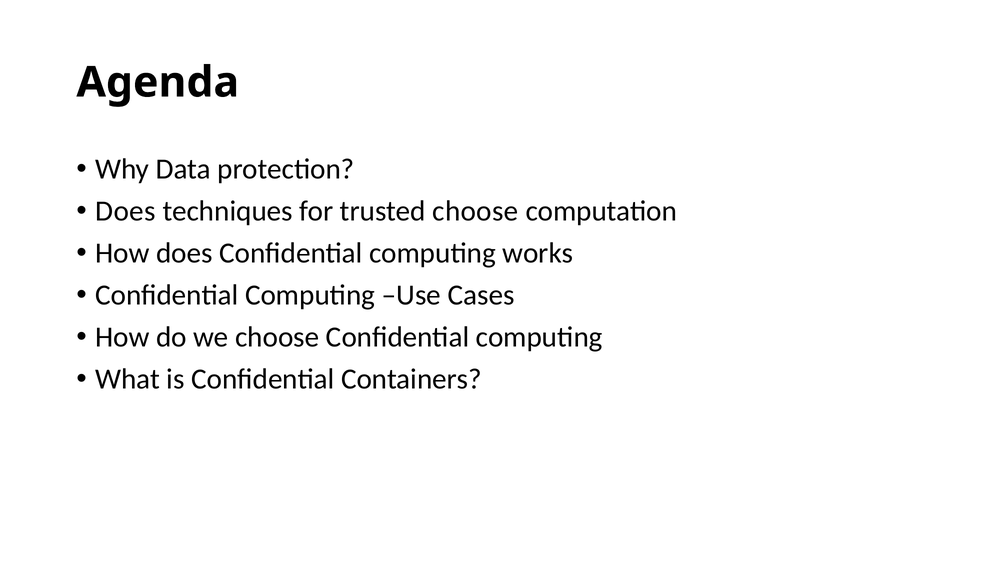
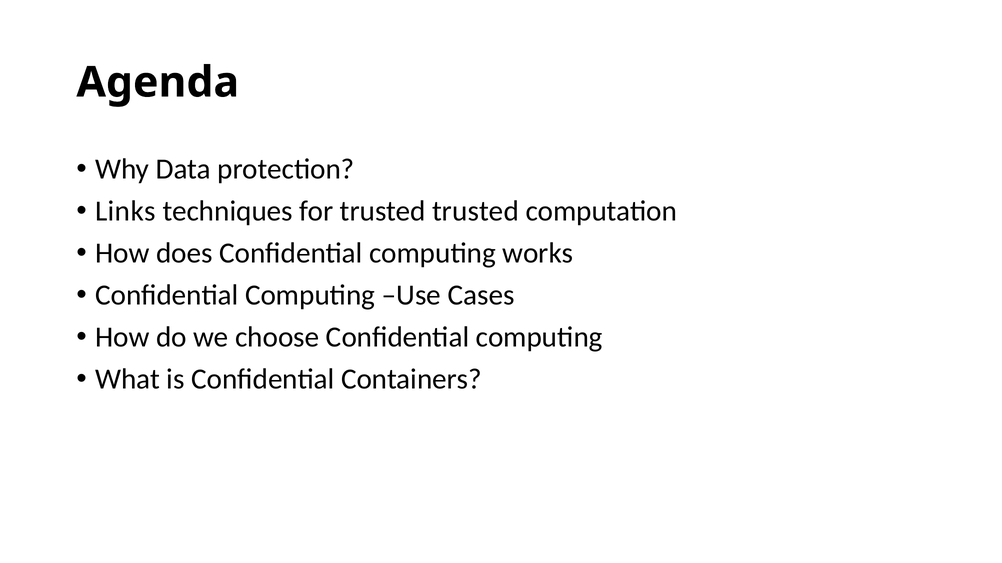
Does at (125, 211): Does -> Links
trusted choose: choose -> trusted
